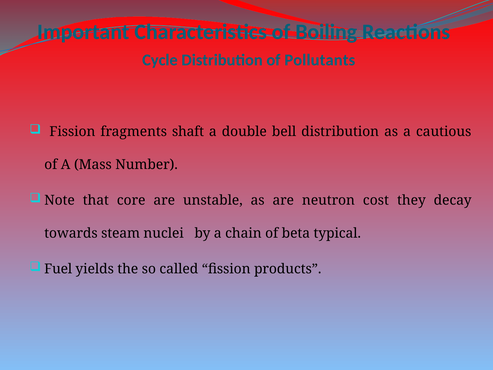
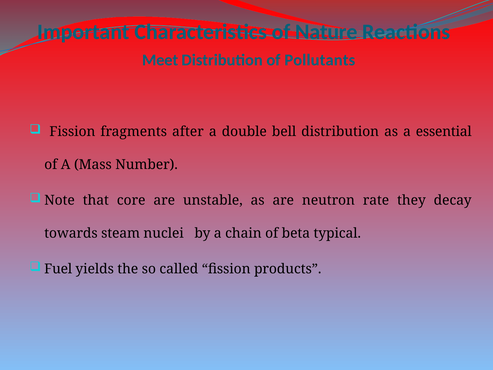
Boiling: Boiling -> Nature
Cycle: Cycle -> Meet
shaft: shaft -> after
cautious: cautious -> essential
cost: cost -> rate
